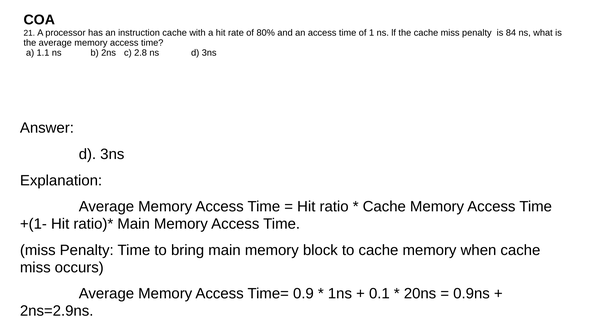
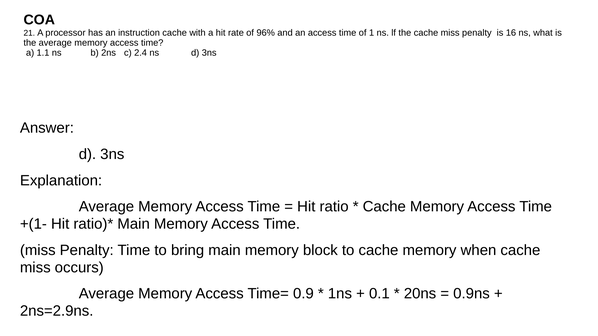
80%: 80% -> 96%
84: 84 -> 16
2.8: 2.8 -> 2.4
